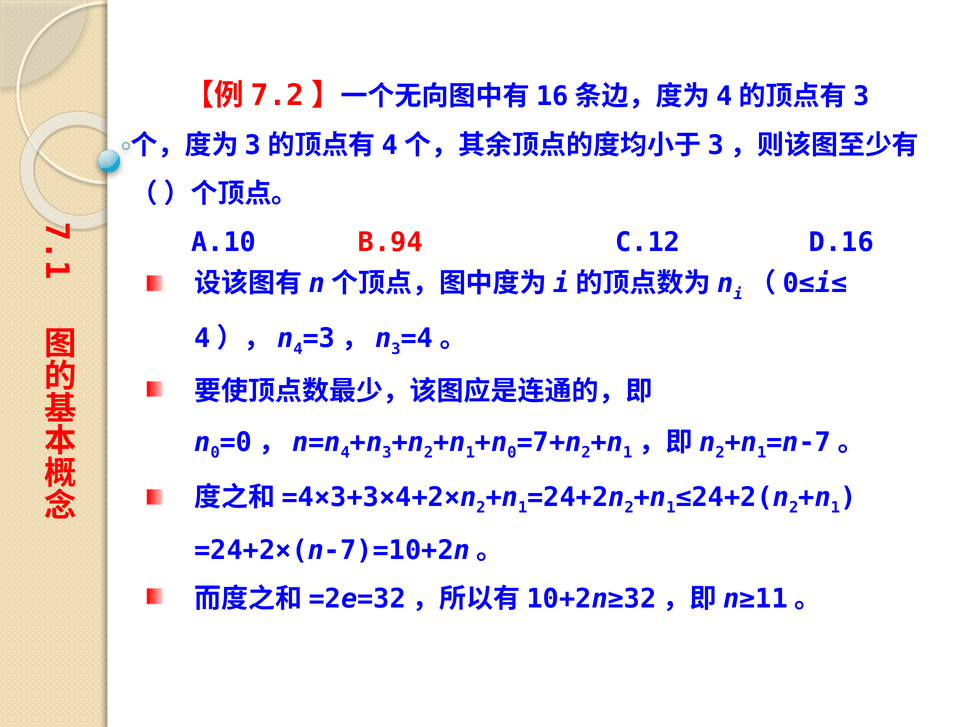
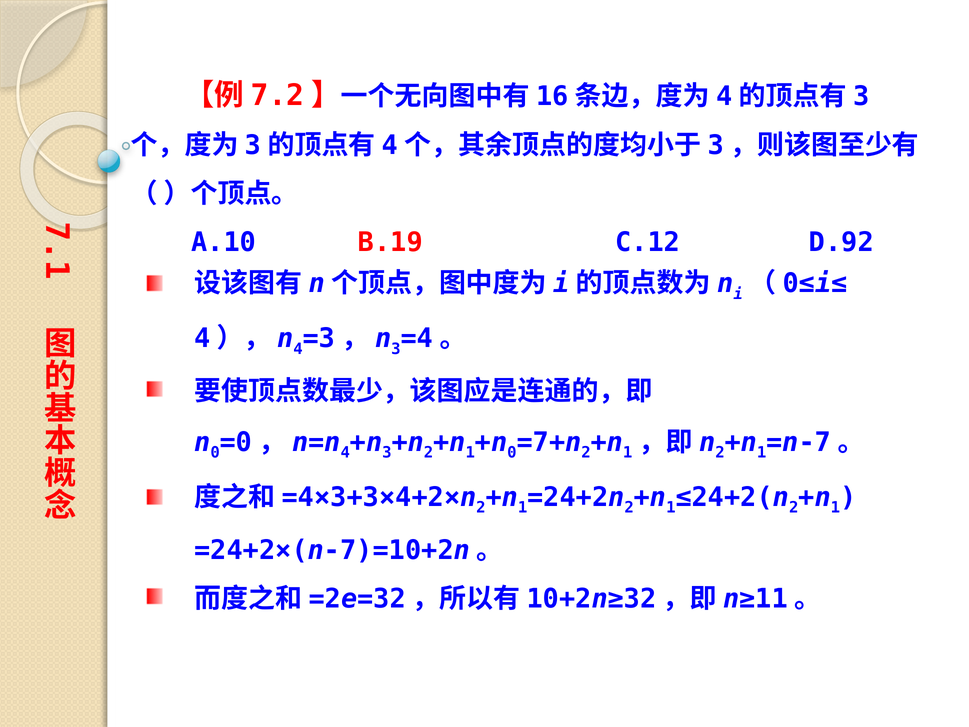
B.94: B.94 -> B.19
D.16: D.16 -> D.92
